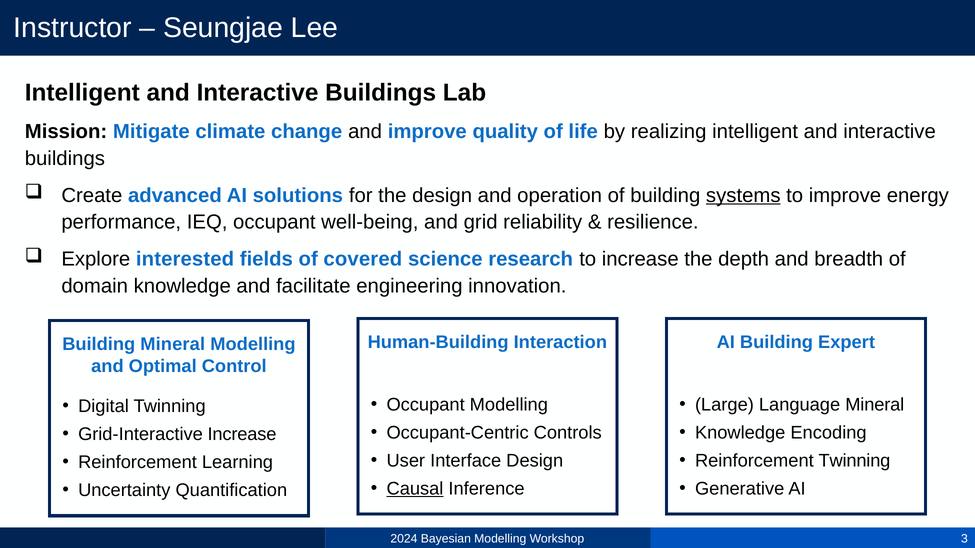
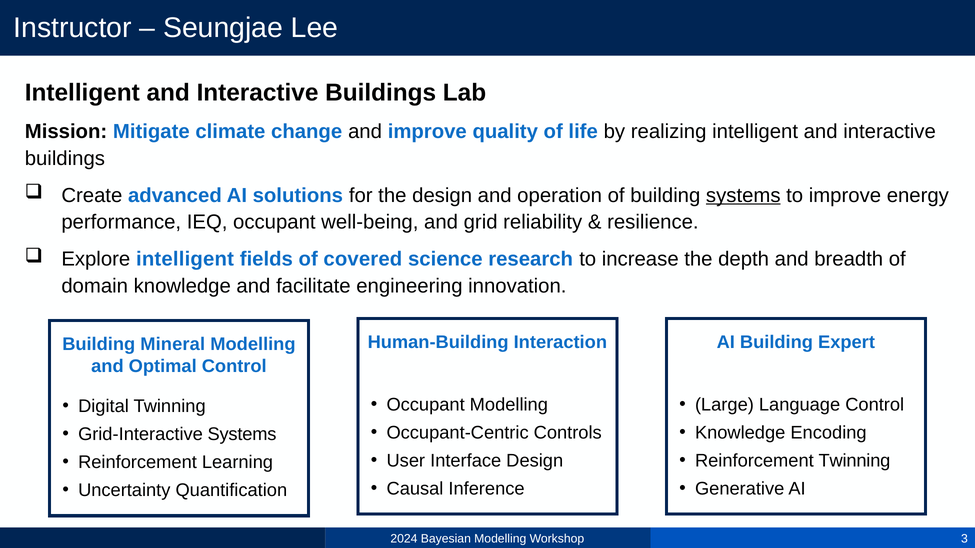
Explore interested: interested -> intelligent
Language Mineral: Mineral -> Control
Grid-Interactive Increase: Increase -> Systems
Causal underline: present -> none
